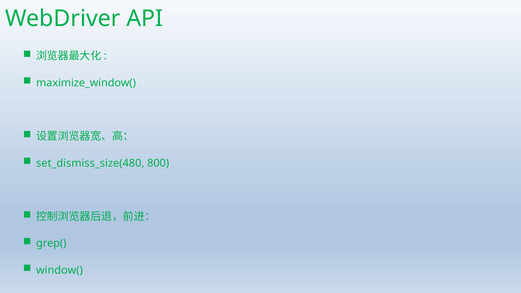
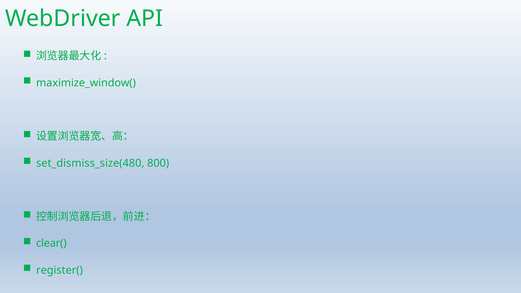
grep(: grep( -> clear(
window(: window( -> register(
